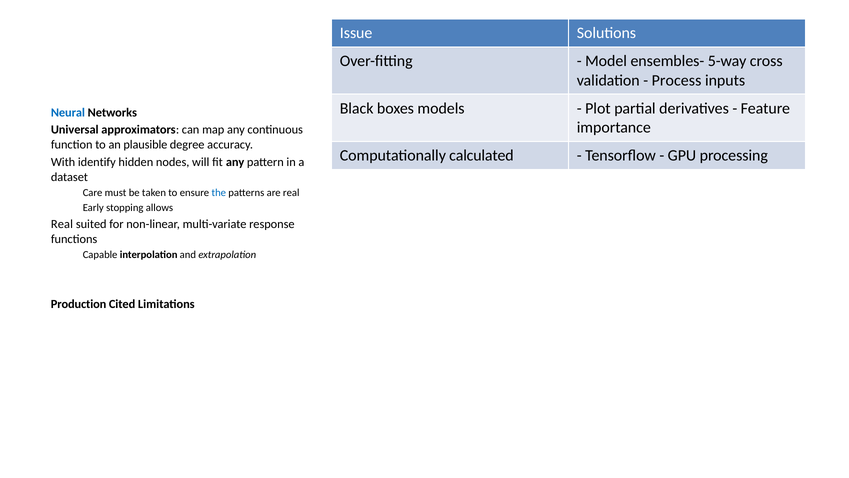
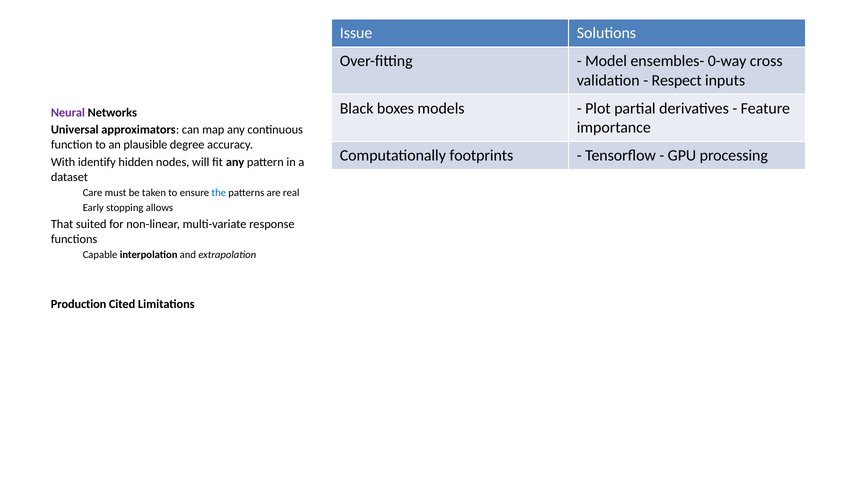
5-way: 5-way -> 0-way
Process: Process -> Respect
Neural colour: blue -> purple
calculated: calculated -> footprints
Real at (62, 224): Real -> That
